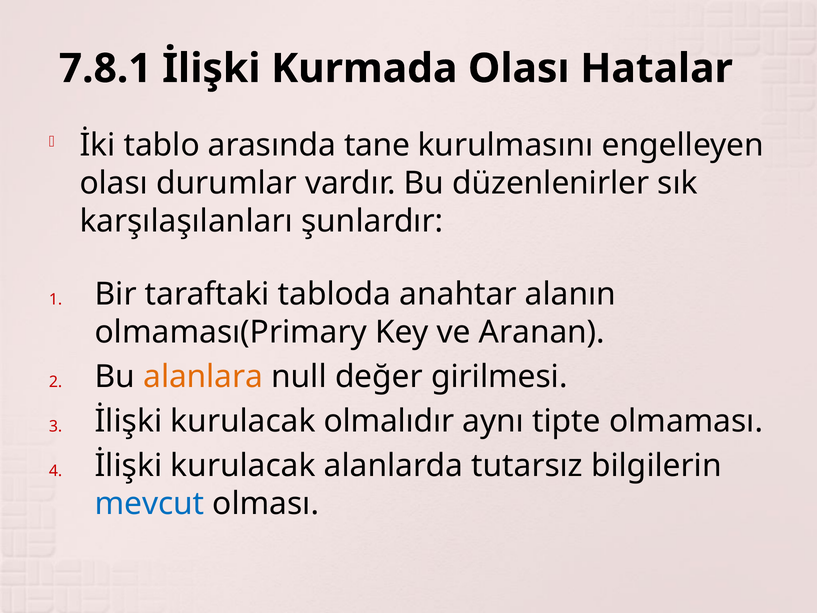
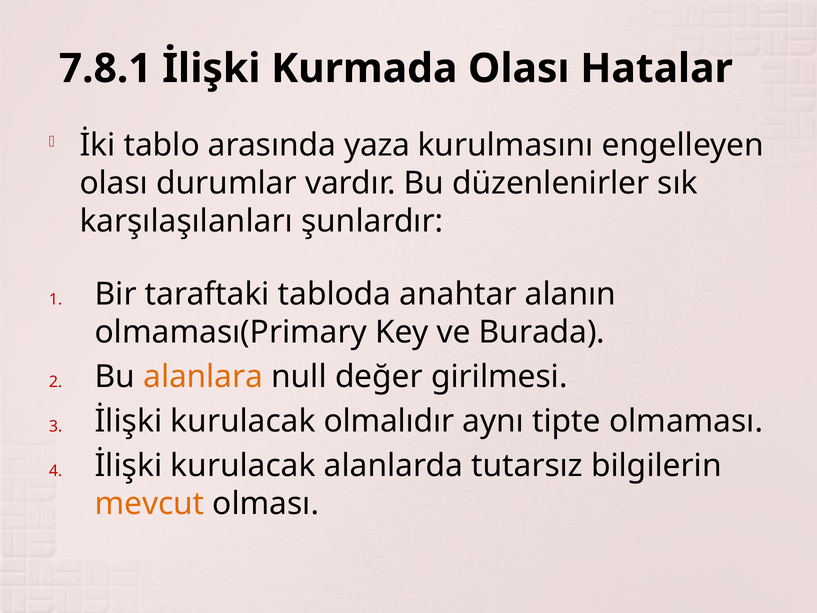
tane: tane -> yaza
Aranan: Aranan -> Burada
mevcut colour: blue -> orange
